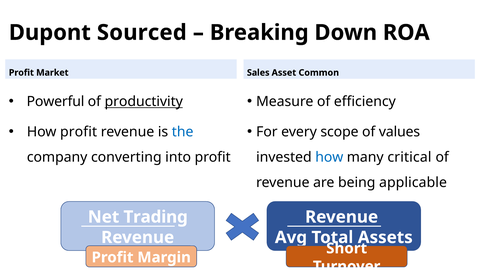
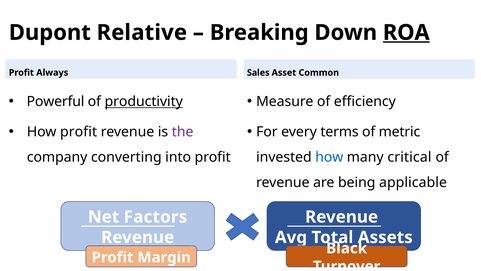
Sourced: Sourced -> Relative
ROA underline: none -> present
Market: Market -> Always
the colour: blue -> purple
scope: scope -> terms
values: values -> metric
Trading: Trading -> Factors
Short: Short -> Black
